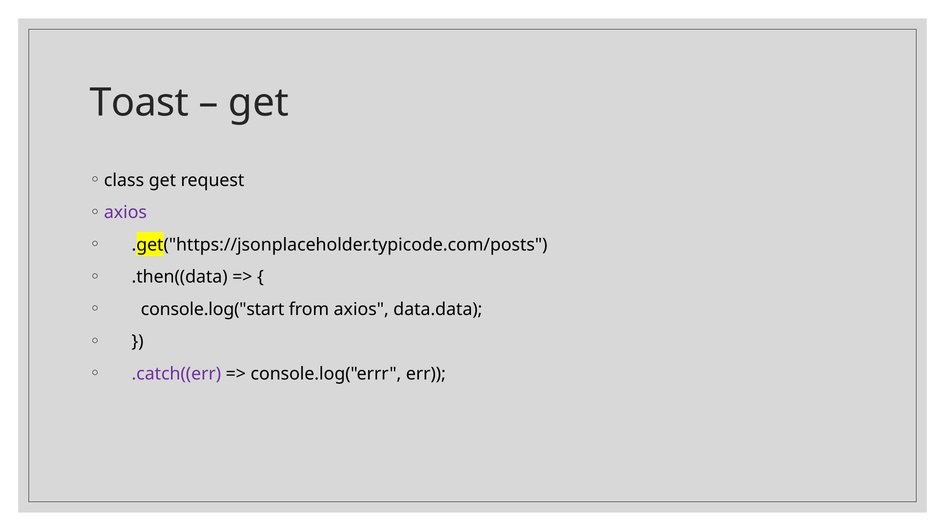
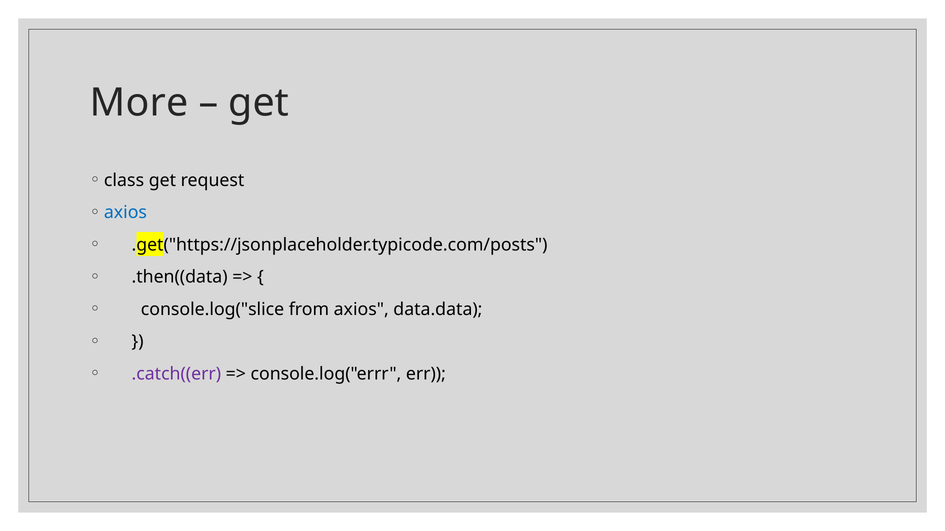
Toast: Toast -> More
axios at (125, 213) colour: purple -> blue
console.log("start: console.log("start -> console.log("slice
